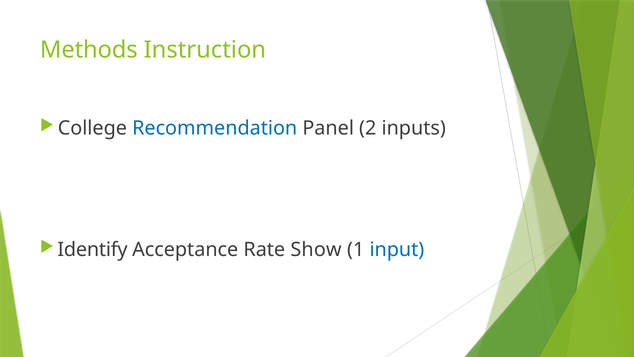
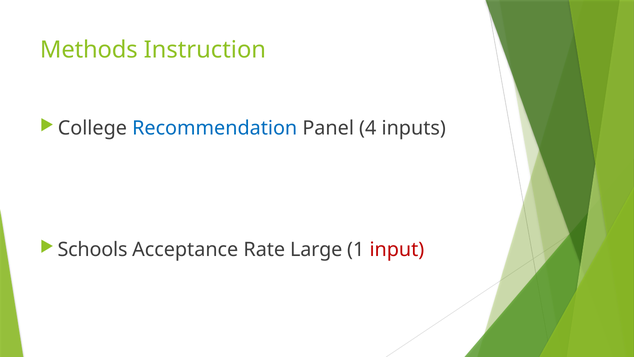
2: 2 -> 4
Identify: Identify -> Schools
Show: Show -> Large
input colour: blue -> red
